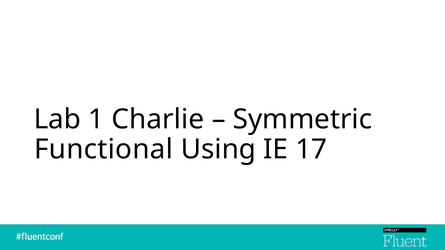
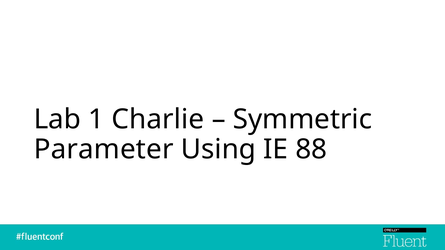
Functional: Functional -> Parameter
17: 17 -> 88
